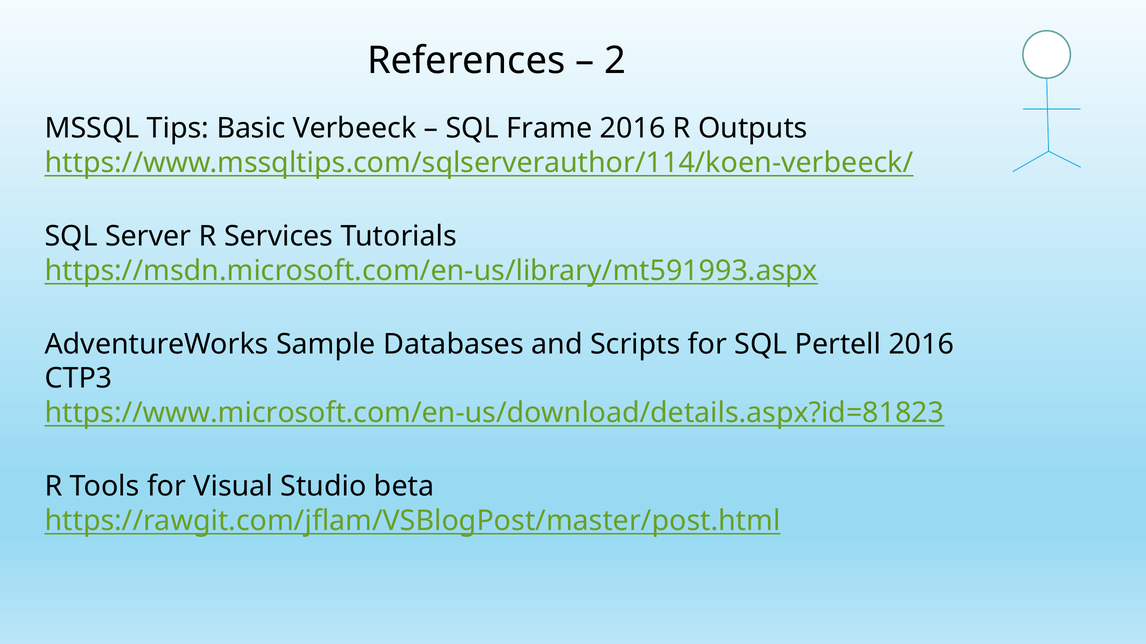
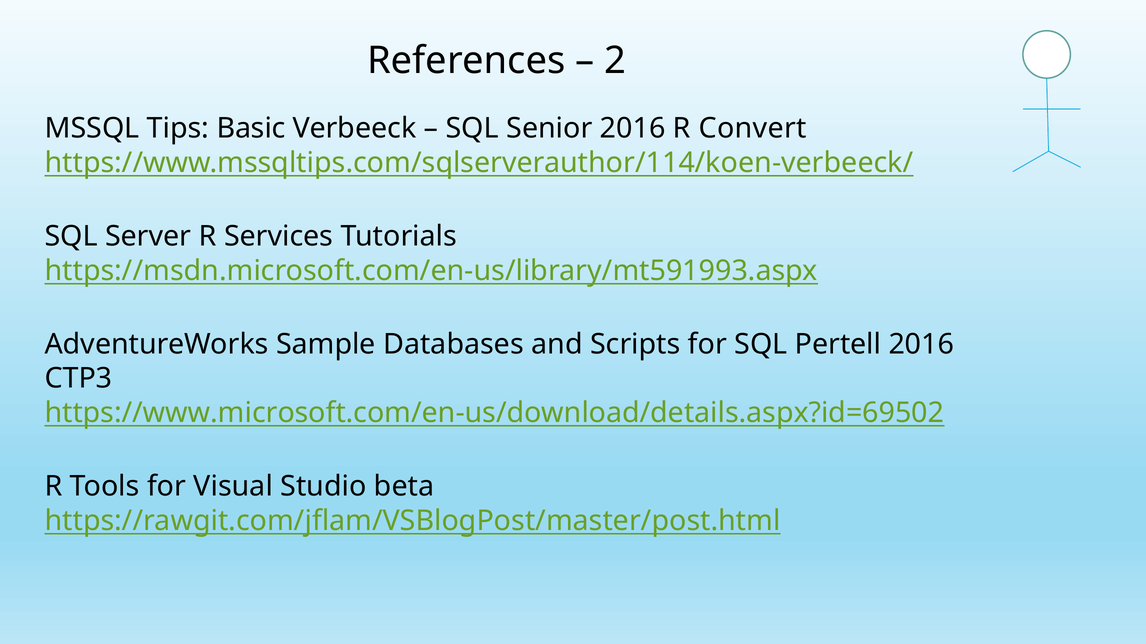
Frame: Frame -> Senior
Outputs: Outputs -> Convert
https://www.microsoft.com/en-us/download/details.aspx?id=81823: https://www.microsoft.com/en-us/download/details.aspx?id=81823 -> https://www.microsoft.com/en-us/download/details.aspx?id=69502
